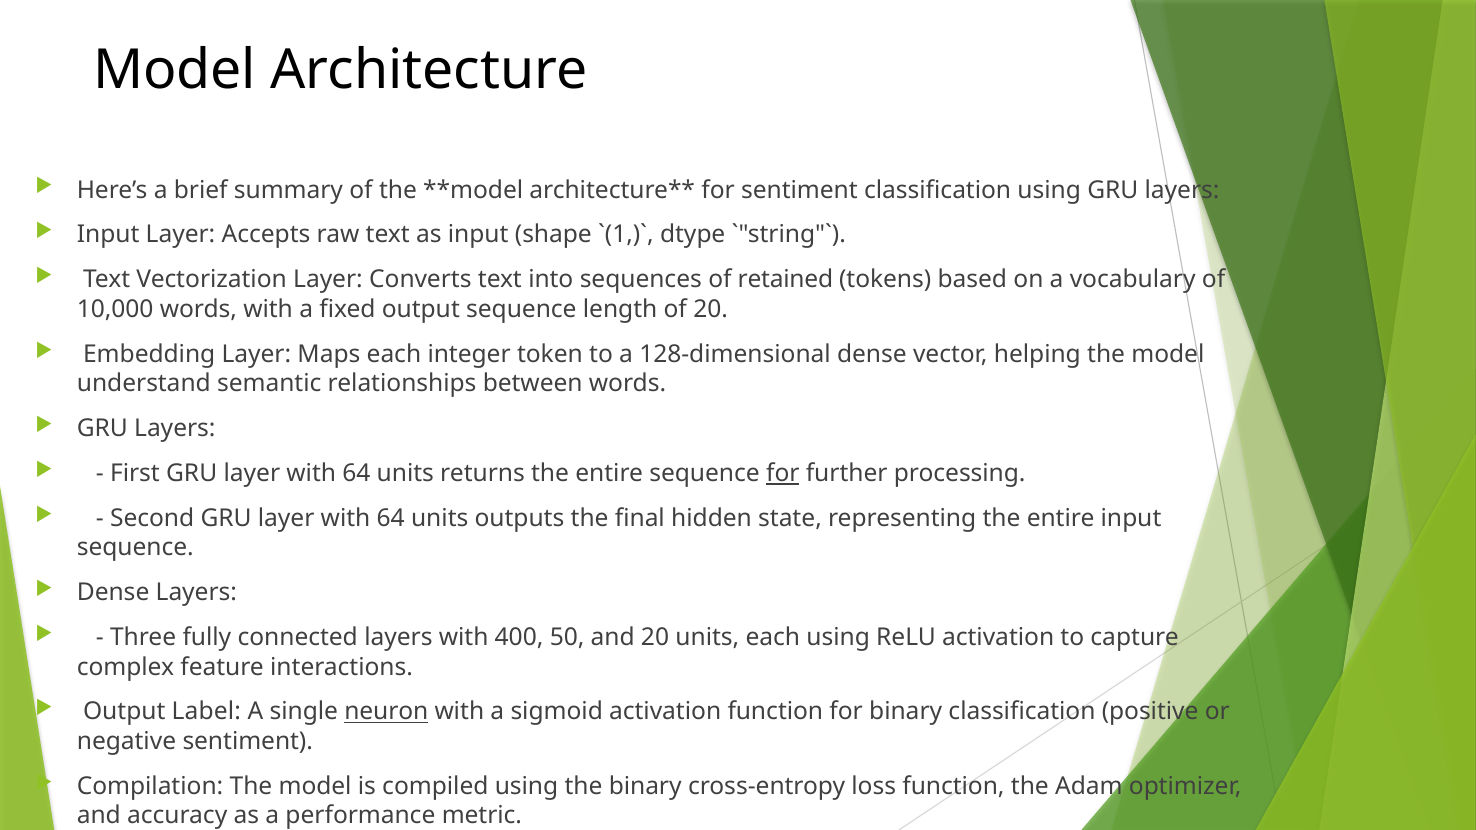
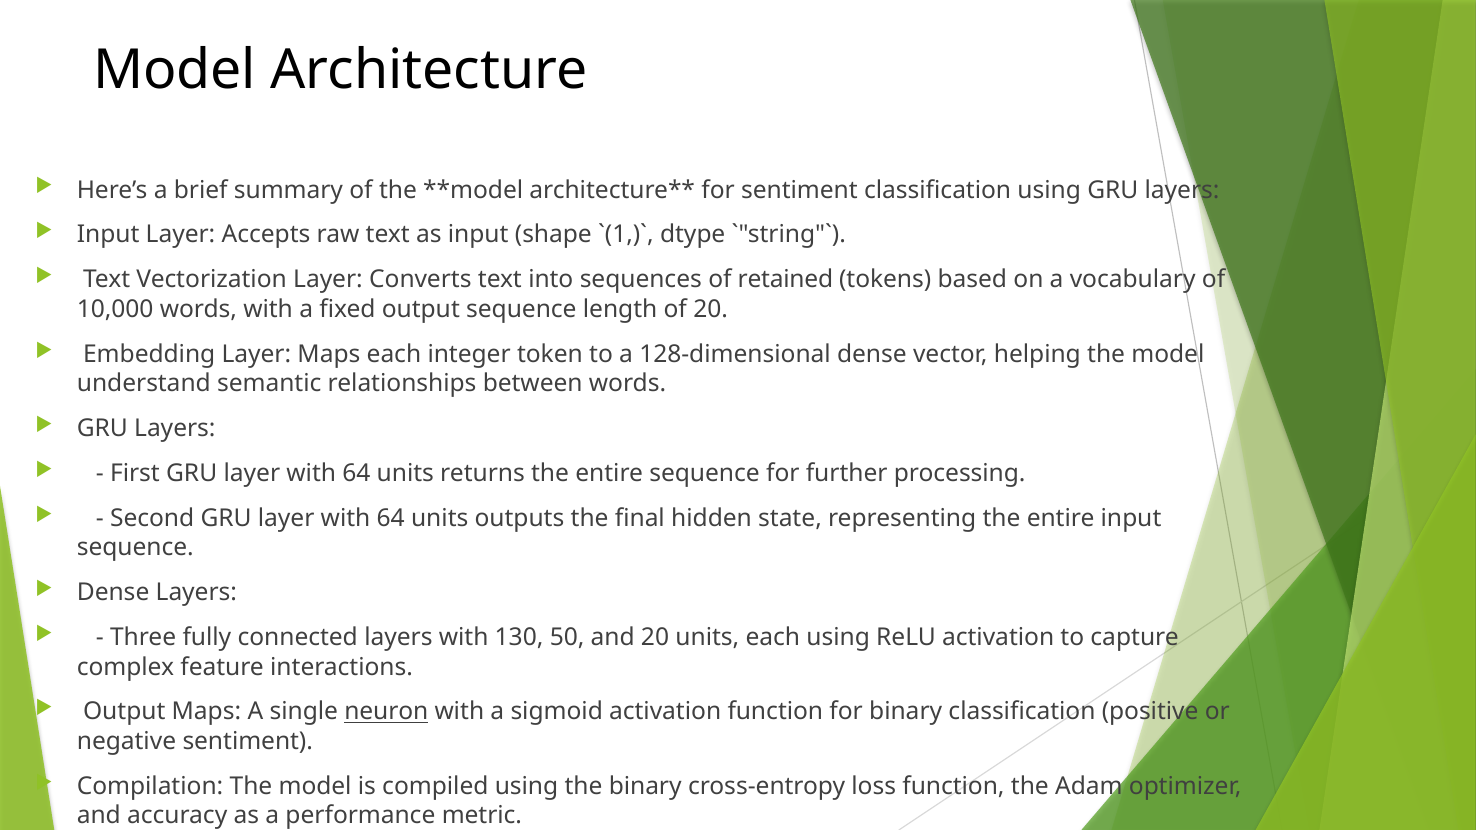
for at (783, 473) underline: present -> none
400: 400 -> 130
Output Label: Label -> Maps
